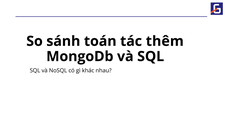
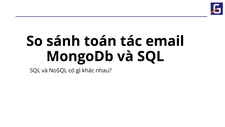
thêm: thêm -> email
